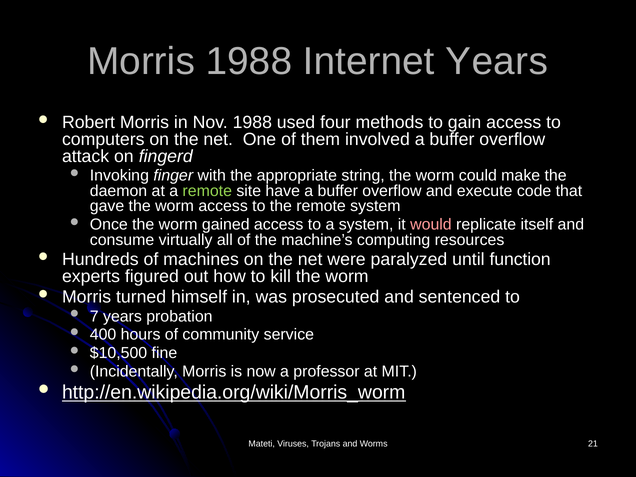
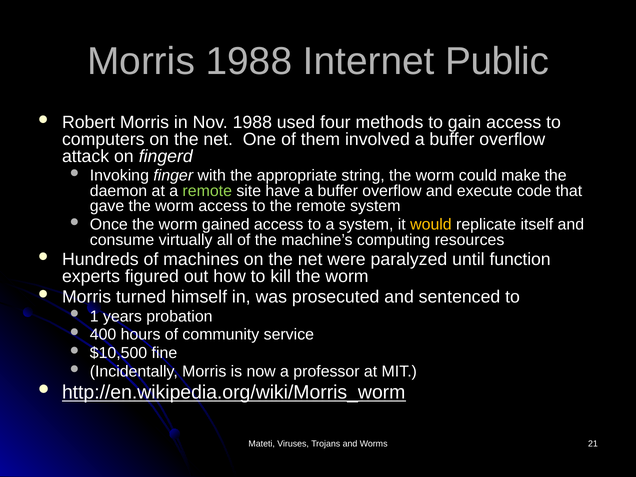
Internet Years: Years -> Public
would colour: pink -> yellow
7: 7 -> 1
